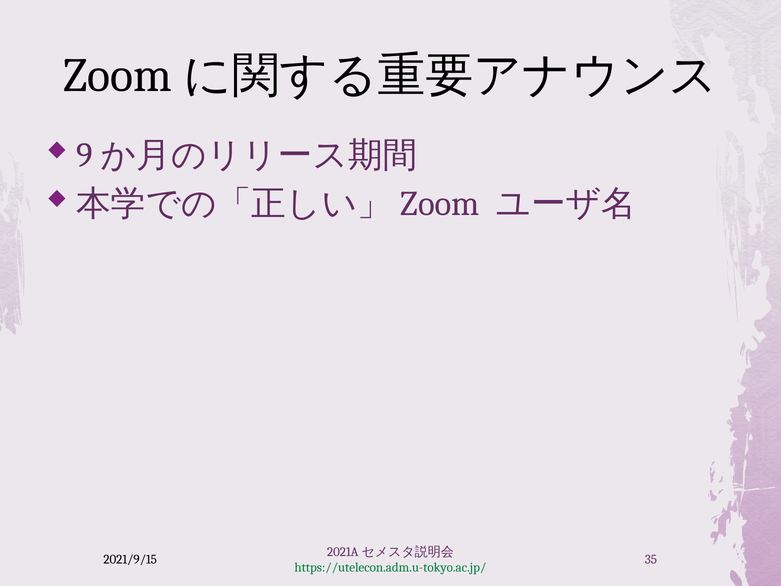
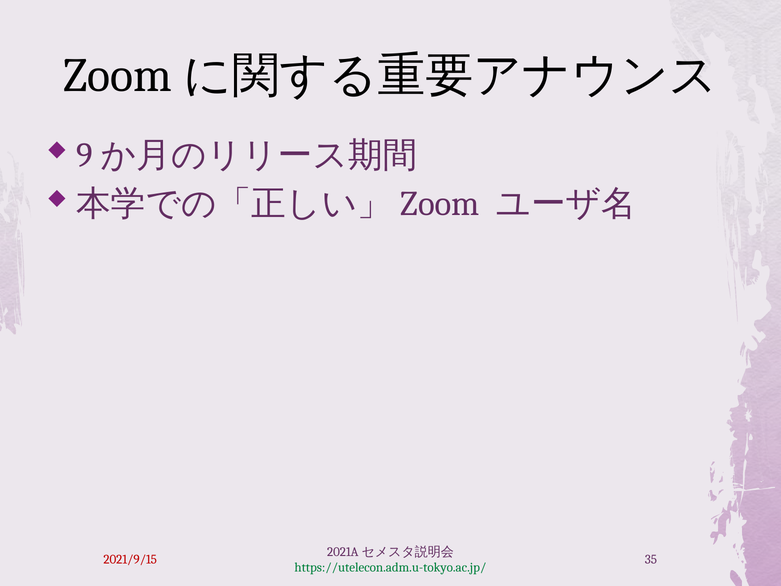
2021/9/15 colour: black -> red
